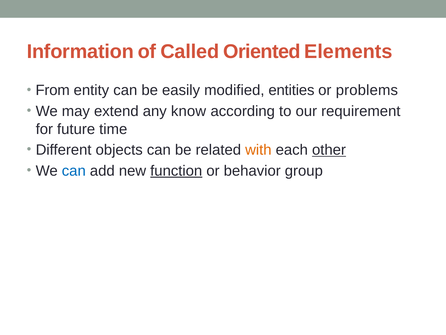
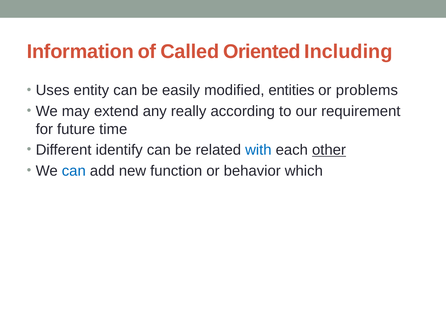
Elements: Elements -> Including
From: From -> Uses
know: know -> really
objects: objects -> identify
with colour: orange -> blue
function underline: present -> none
group: group -> which
